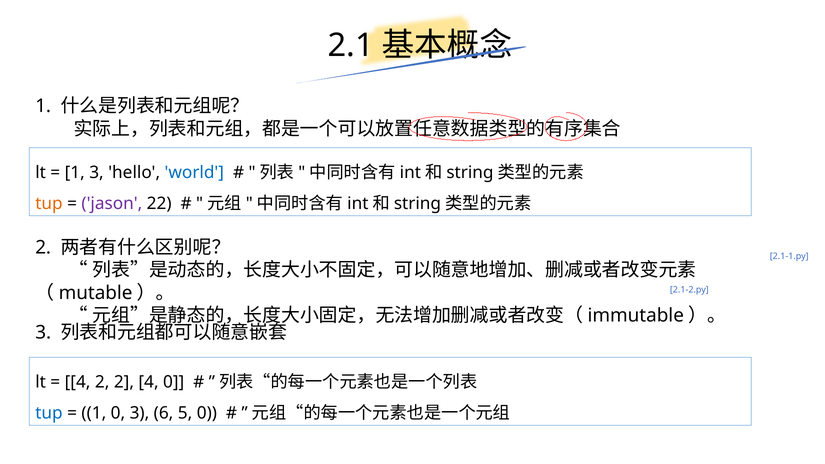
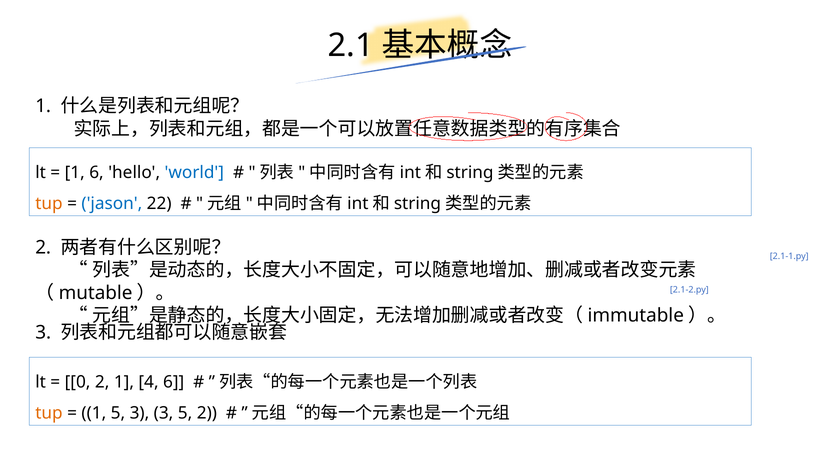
1 3: 3 -> 6
jason colour: purple -> blue
4 at (78, 382): 4 -> 0
2 2: 2 -> 1
4 0: 0 -> 6
tup at (49, 413) colour: blue -> orange
1 0: 0 -> 5
3 6: 6 -> 3
5 0: 0 -> 2
